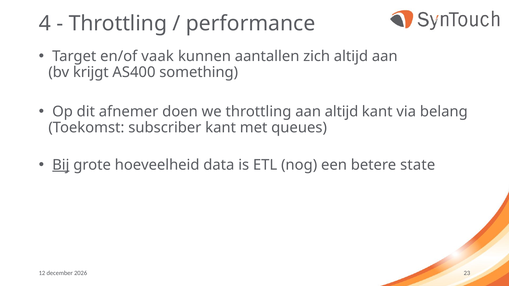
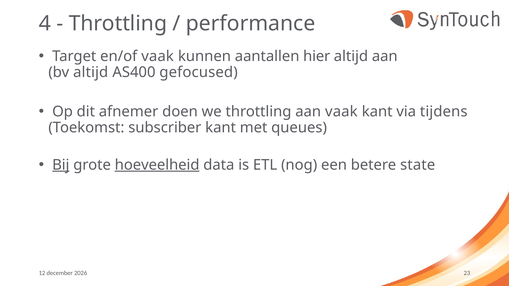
zich: zich -> hier
bv krijgt: krijgt -> altijd
something: something -> gefocused
aan altijd: altijd -> vaak
belang: belang -> tijdens
hoeveelheid underline: none -> present
